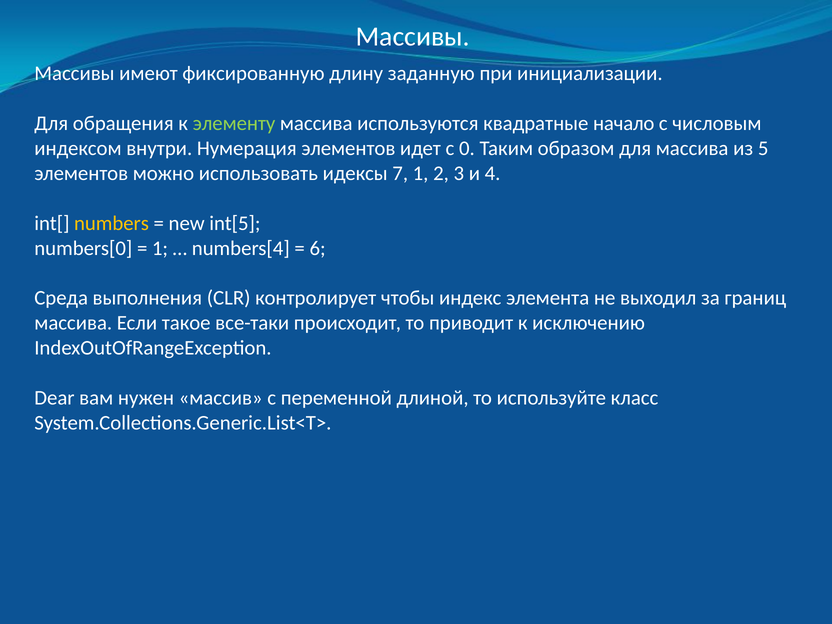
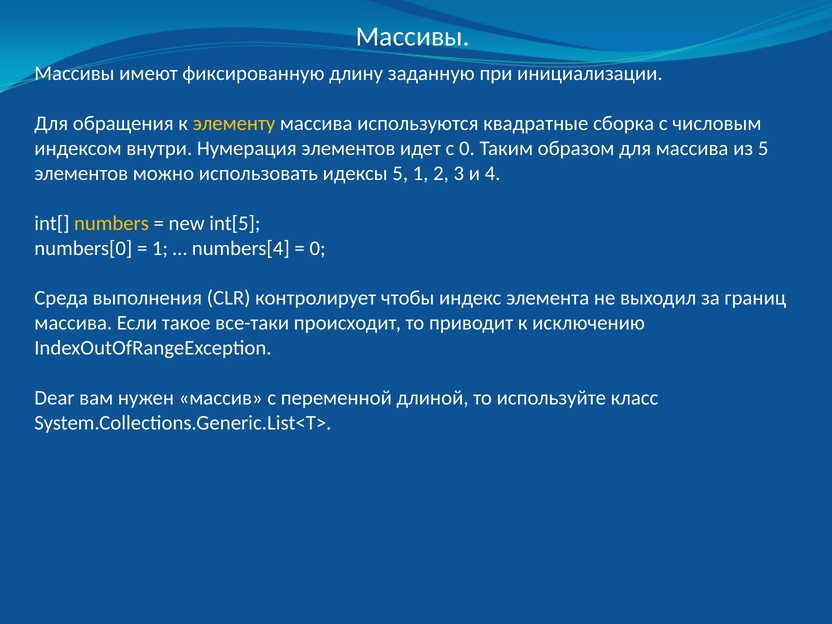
элементу colour: light green -> yellow
начало: начало -> сборка
идексы 7: 7 -> 5
6 at (318, 248): 6 -> 0
